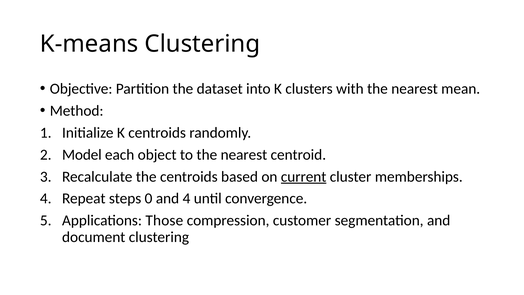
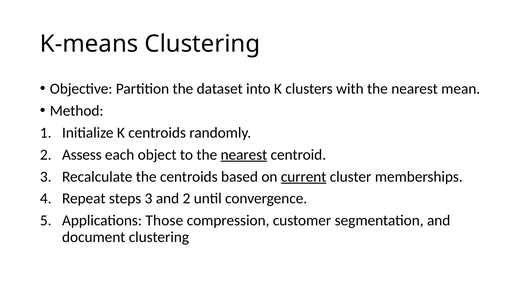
Model: Model -> Assess
nearest at (244, 155) underline: none -> present
steps 0: 0 -> 3
and 4: 4 -> 2
